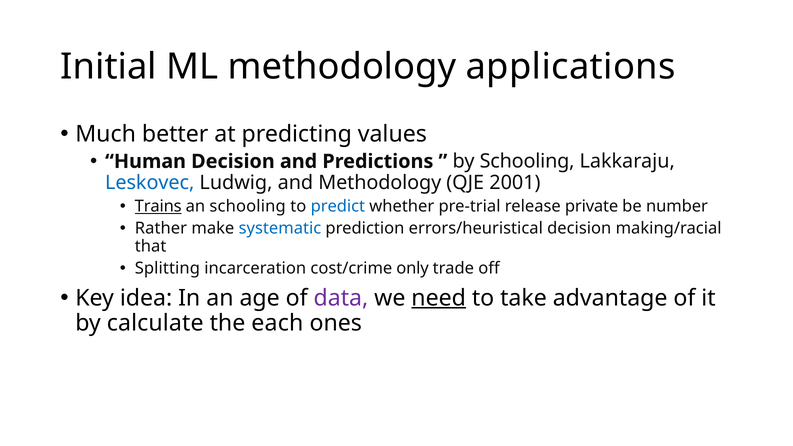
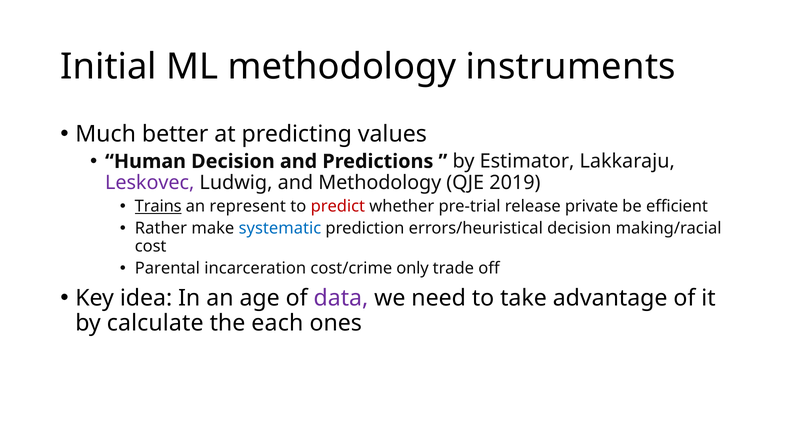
applications: applications -> instruments
by Schooling: Schooling -> Estimator
Leskovec colour: blue -> purple
2001: 2001 -> 2019
an schooling: schooling -> represent
predict colour: blue -> red
number: number -> efficient
that: that -> cost
Splitting: Splitting -> Parental
need underline: present -> none
